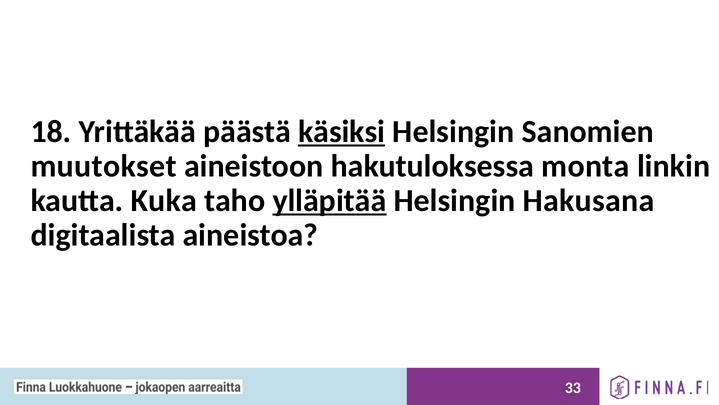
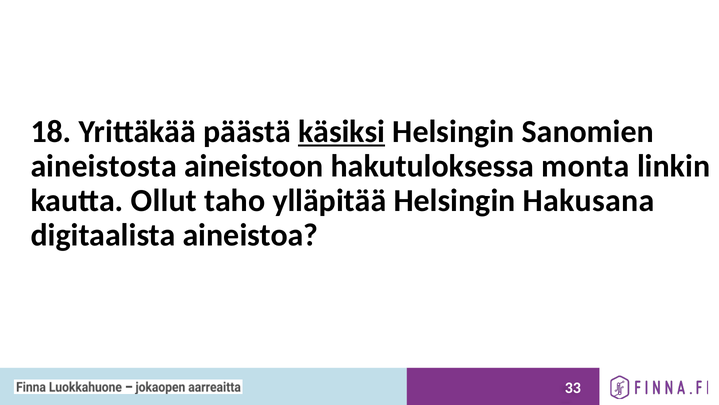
muutokset: muutokset -> aineistosta
Kuka: Kuka -> Ollut
ylläpitää underline: present -> none
